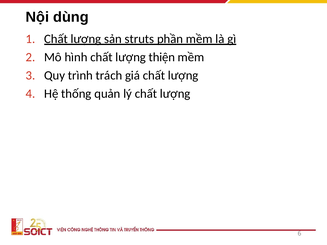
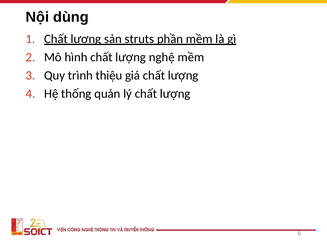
thiện: thiện -> nghệ
trách: trách -> thiệu
